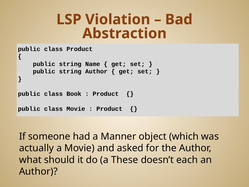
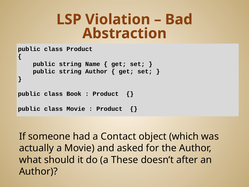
Manner: Manner -> Contact
each: each -> after
